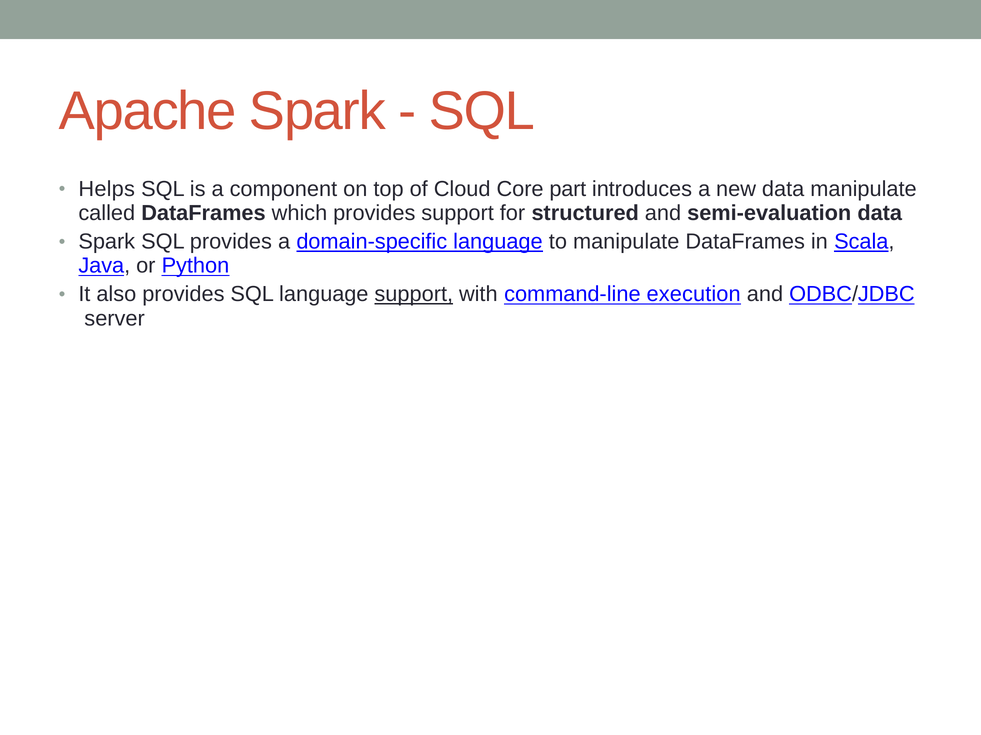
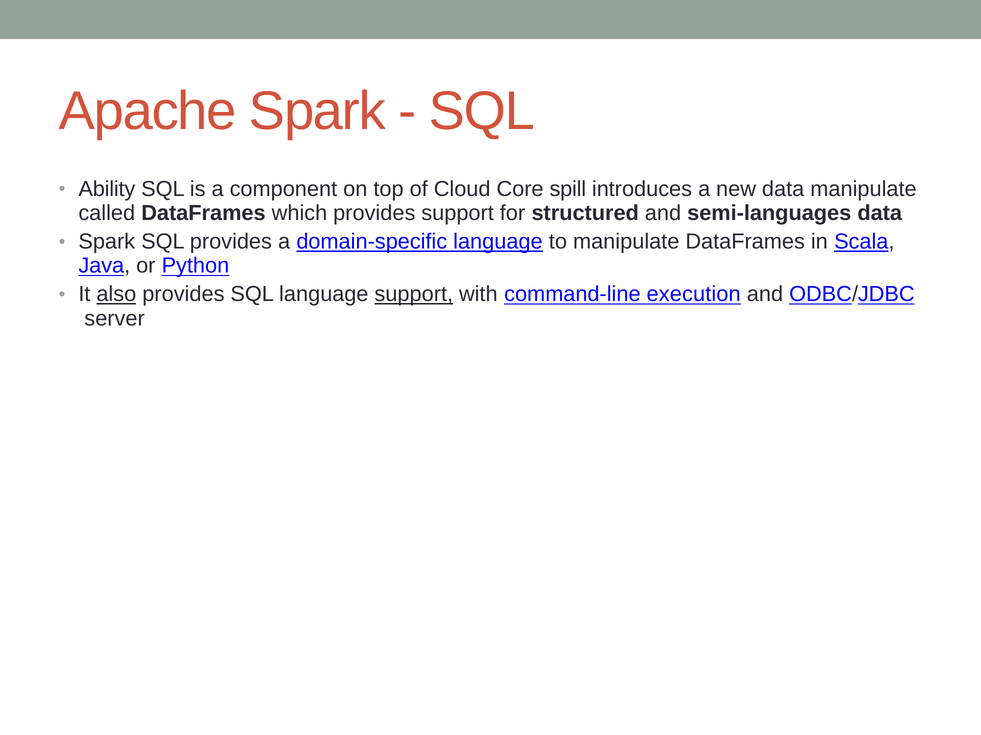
Helps: Helps -> Ability
part: part -> spill
semi-evaluation: semi-evaluation -> semi-languages
also underline: none -> present
